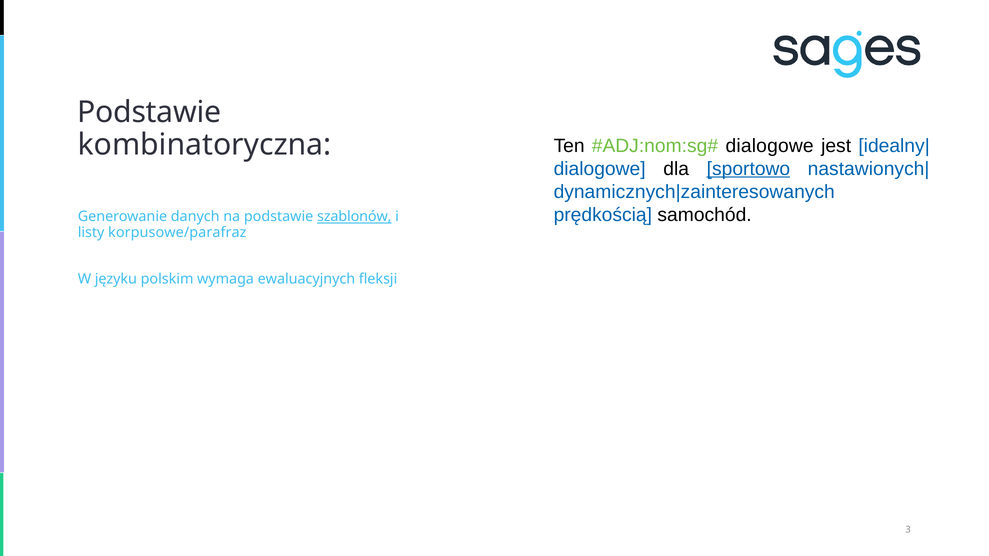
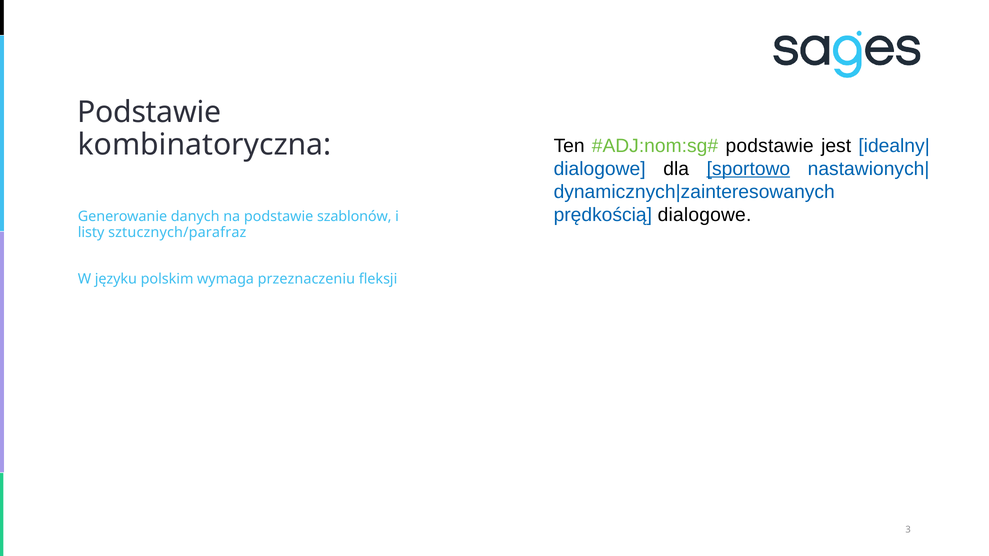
dialogowe at (770, 146): dialogowe -> podstawie
prędkością samochód: samochód -> dialogowe
szablonów underline: present -> none
korpusowe/parafraz: korpusowe/parafraz -> sztucznych/parafraz
ewaluacyjnych: ewaluacyjnych -> przeznaczeniu
